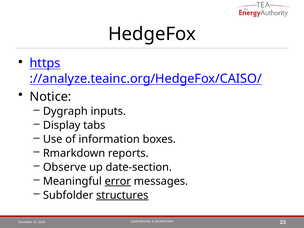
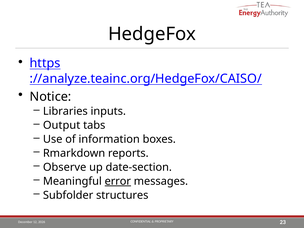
Dygraph: Dygraph -> Libraries
Display: Display -> Output
structures underline: present -> none
